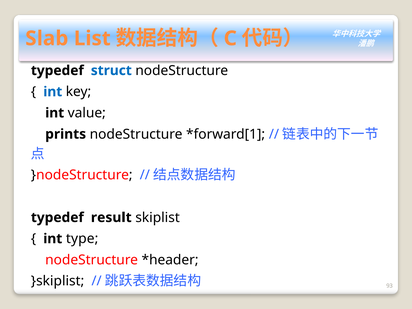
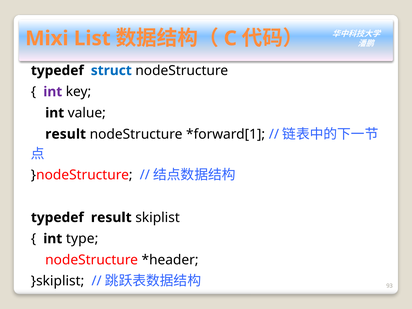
Slab: Slab -> Mixi
int at (53, 92) colour: blue -> purple
prints at (66, 134): prints -> result
